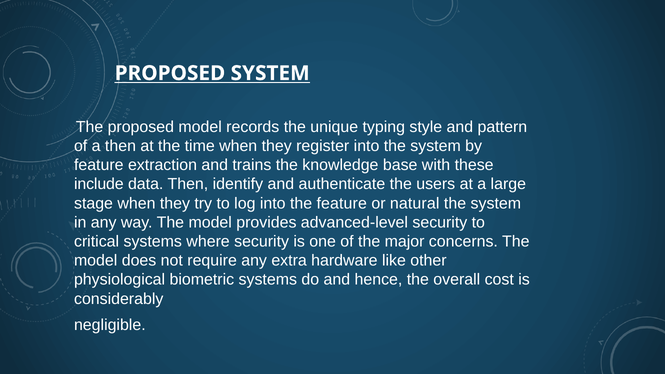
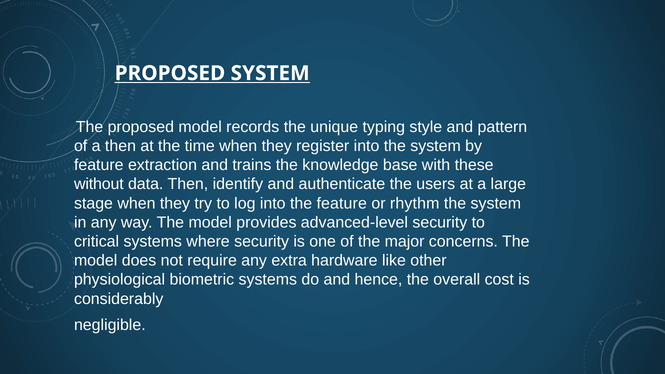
include: include -> without
natural: natural -> rhythm
